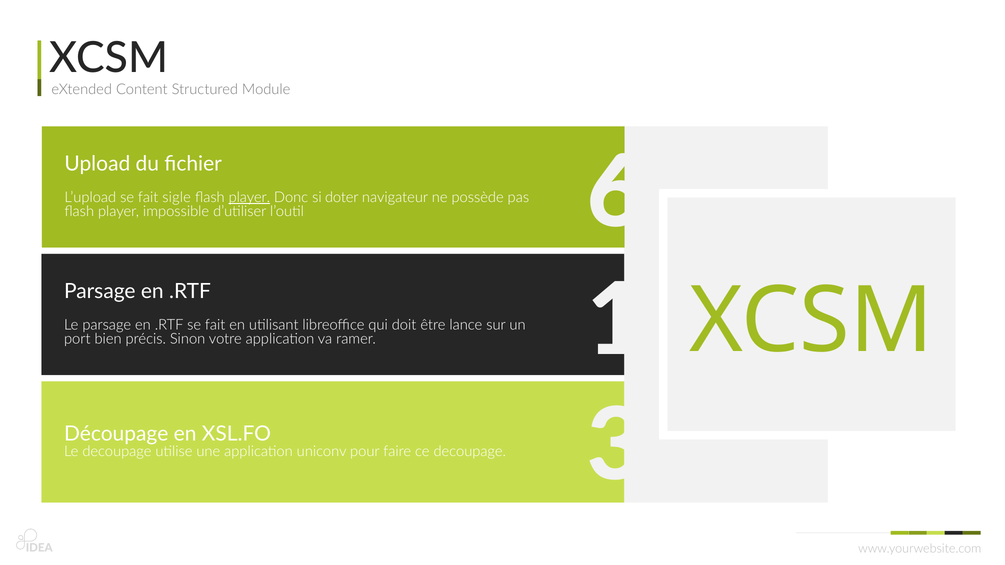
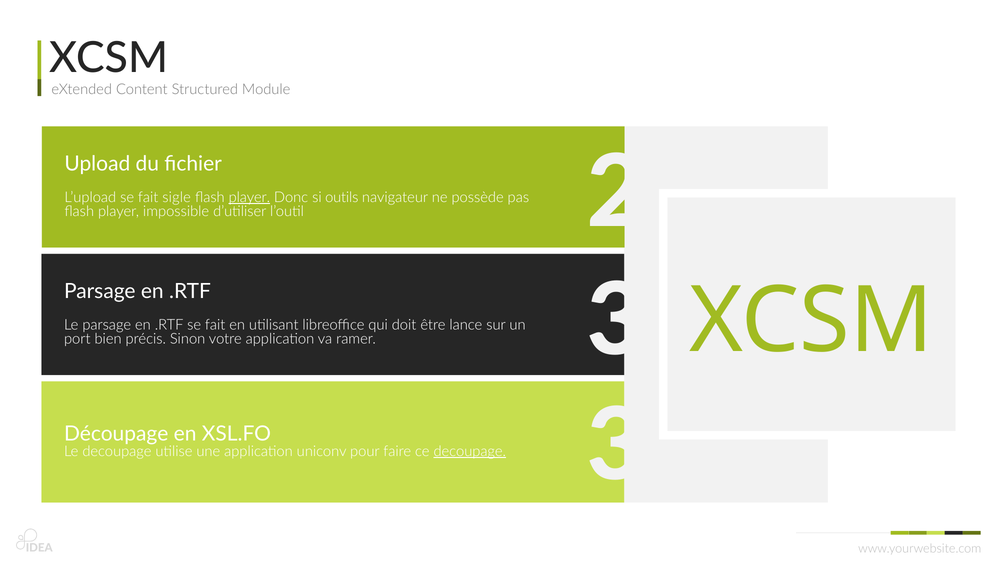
doter: doter -> outils
6: 6 -> 2
ramer 1: 1 -> 3
decoupage at (470, 452) underline: none -> present
